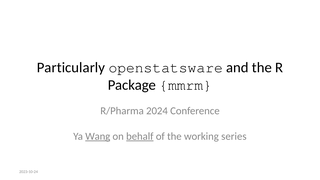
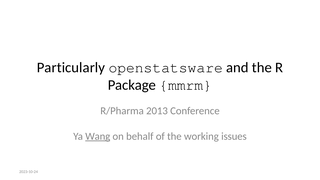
2024: 2024 -> 2013
behalf underline: present -> none
series: series -> issues
